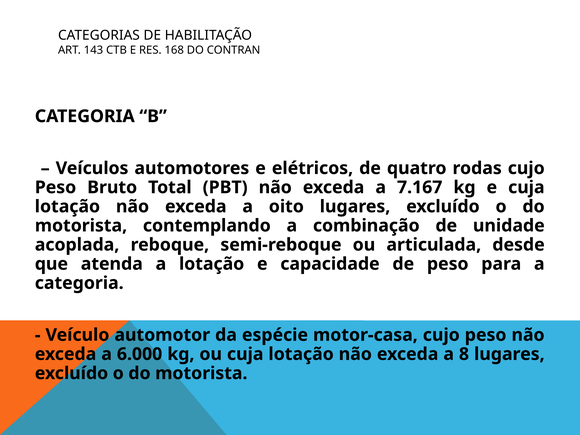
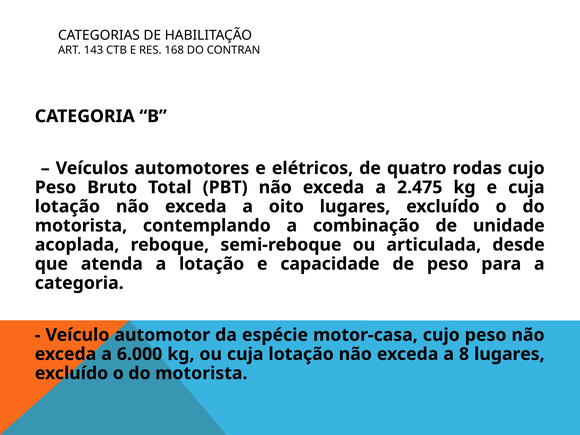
7.167: 7.167 -> 2.475
